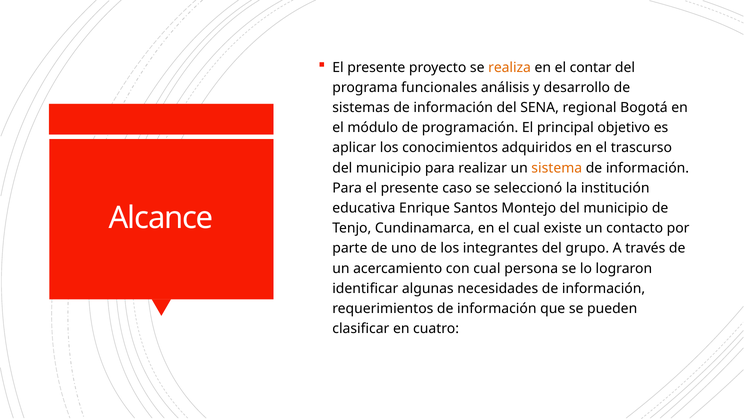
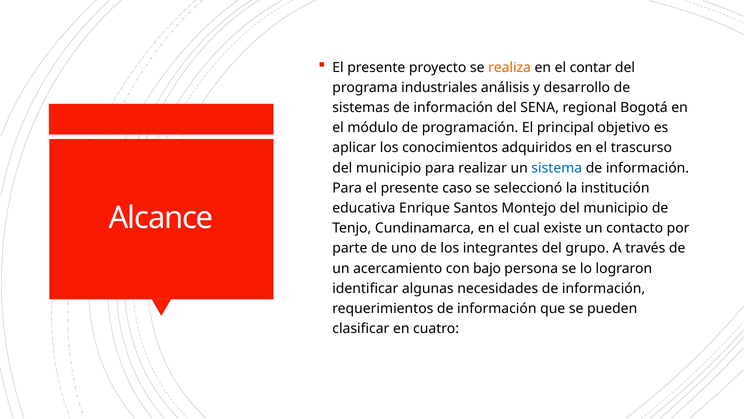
funcionales: funcionales -> industriales
sistema colour: orange -> blue
con cual: cual -> bajo
